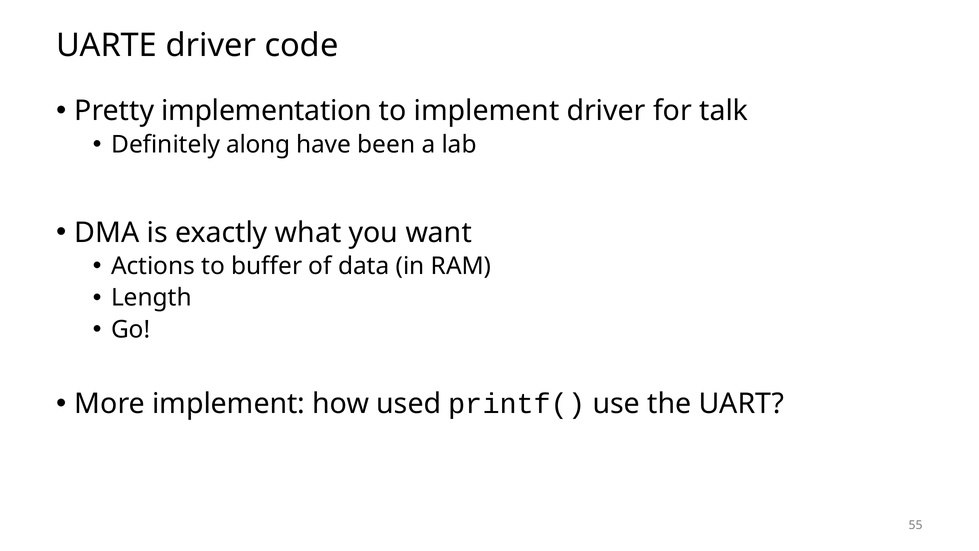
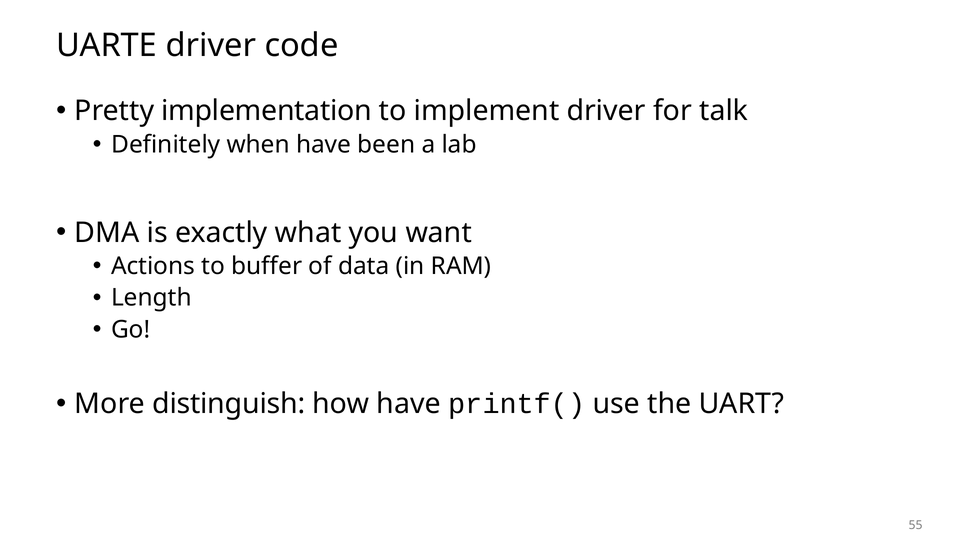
along: along -> when
More implement: implement -> distinguish
how used: used -> have
